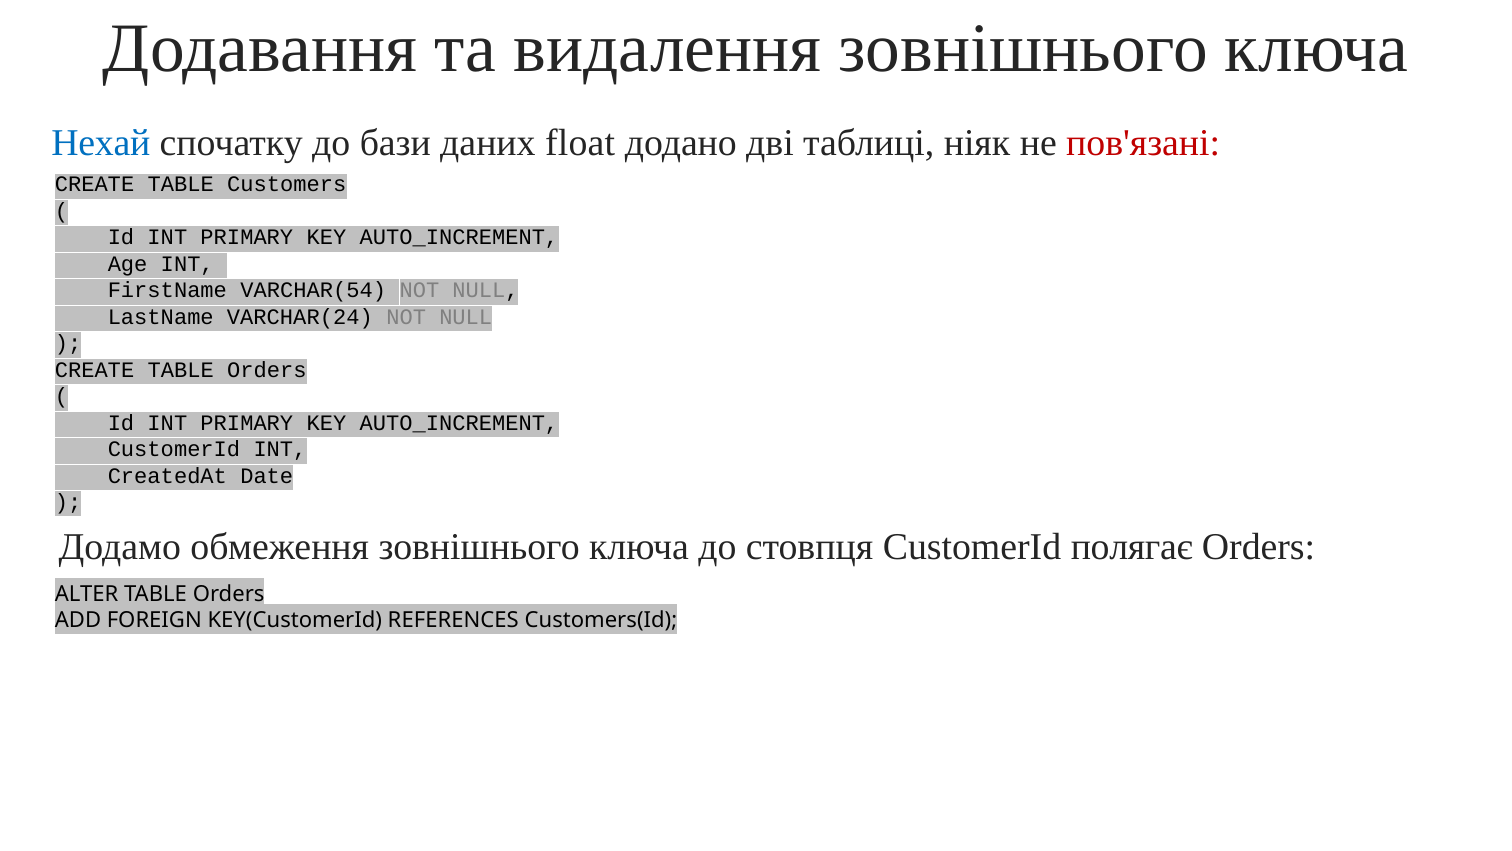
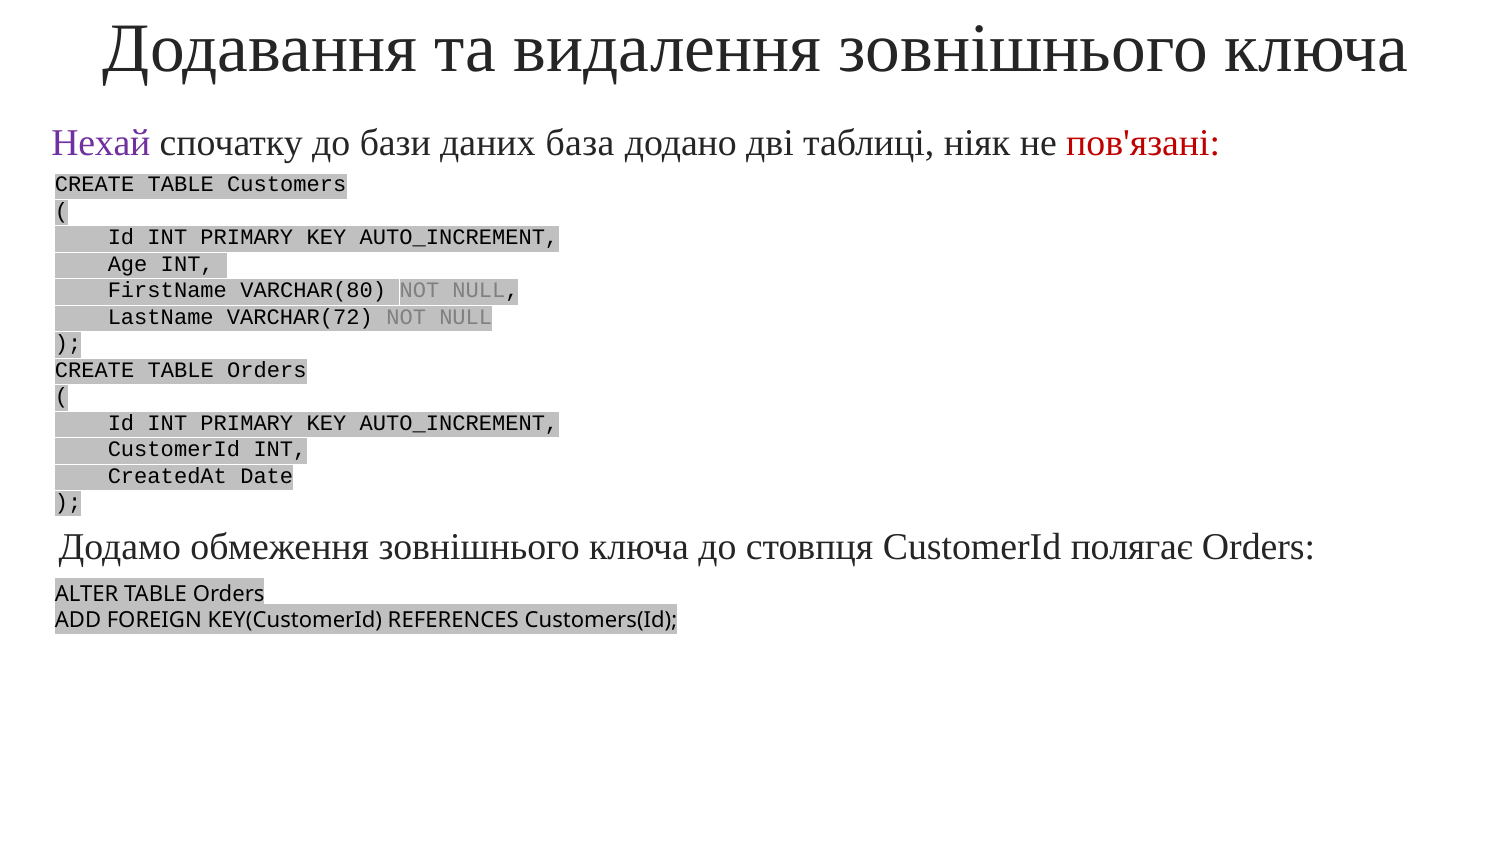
Нехай colour: blue -> purple
float: float -> база
VARCHAR(54: VARCHAR(54 -> VARCHAR(80
VARCHAR(24: VARCHAR(24 -> VARCHAR(72
